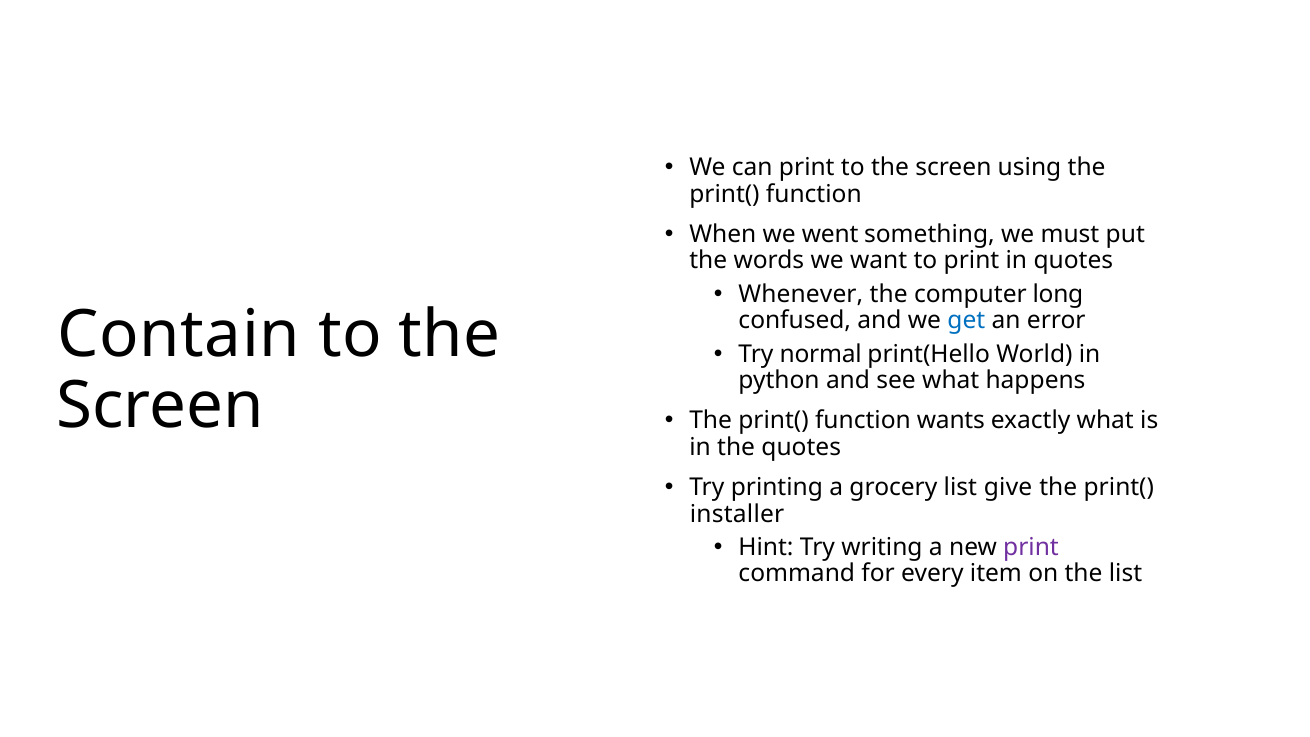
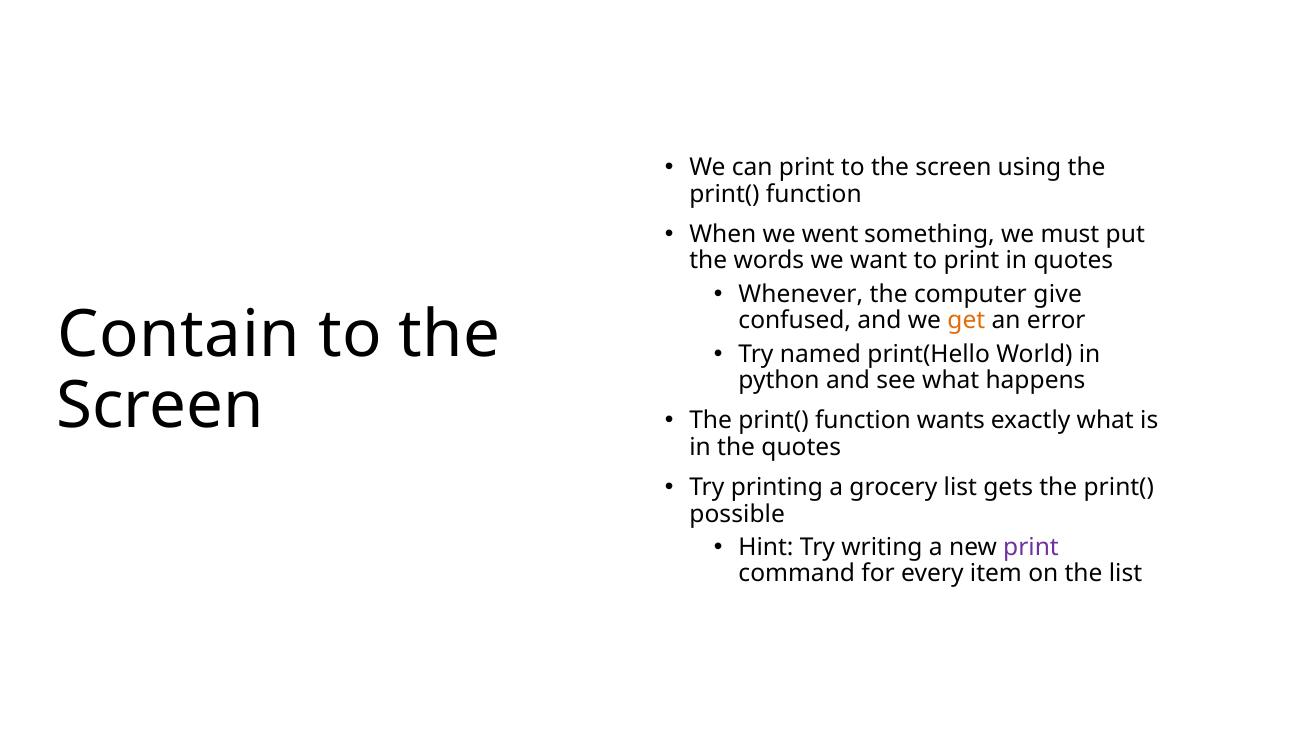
long: long -> give
get colour: blue -> orange
normal: normal -> named
give: give -> gets
installer: installer -> possible
